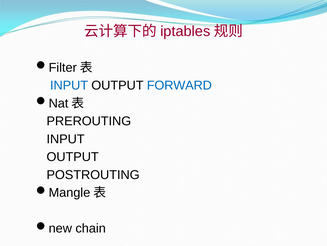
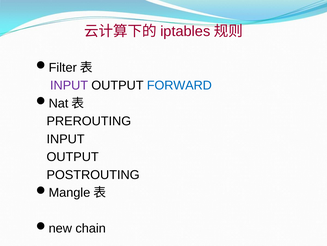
INPUT at (69, 85) colour: blue -> purple
